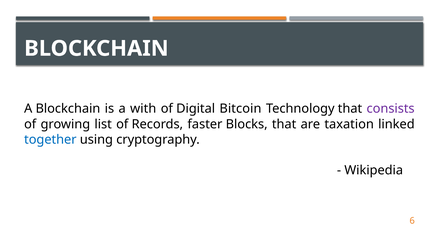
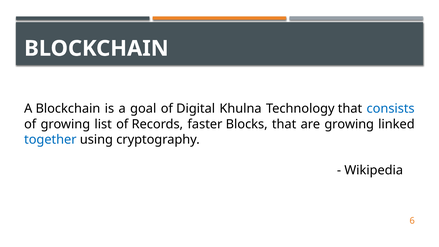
with: with -> goal
Bitcoin: Bitcoin -> Khulna
consists colour: purple -> blue
are taxation: taxation -> growing
